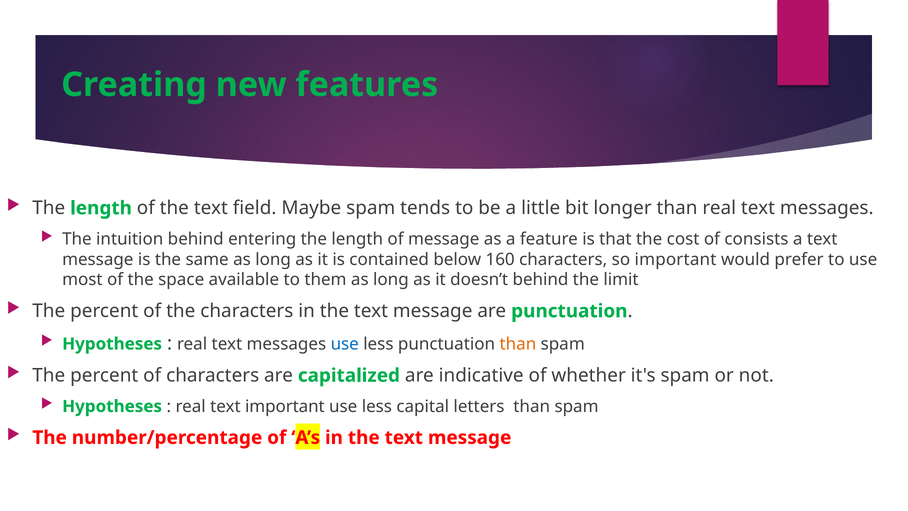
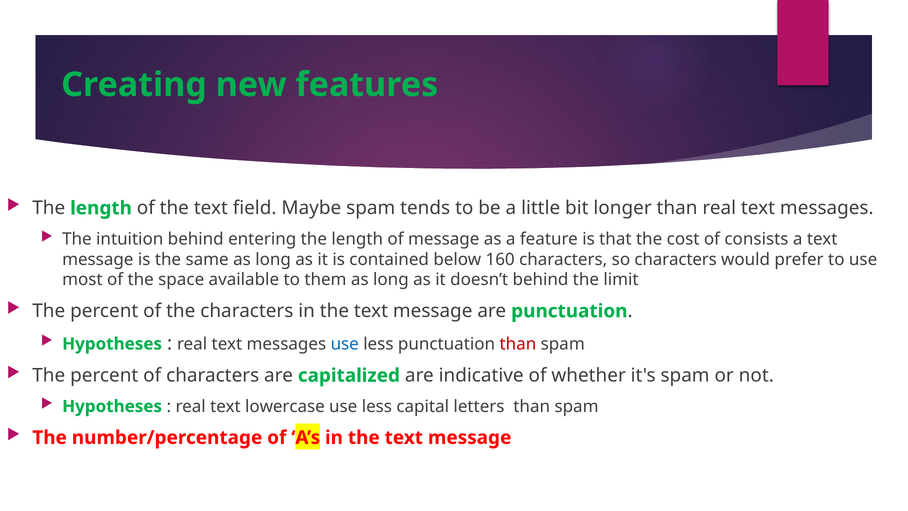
so important: important -> characters
than at (518, 344) colour: orange -> red
text important: important -> lowercase
